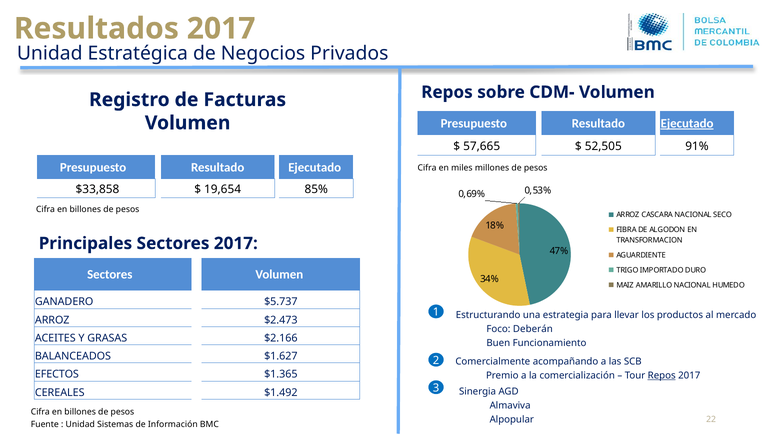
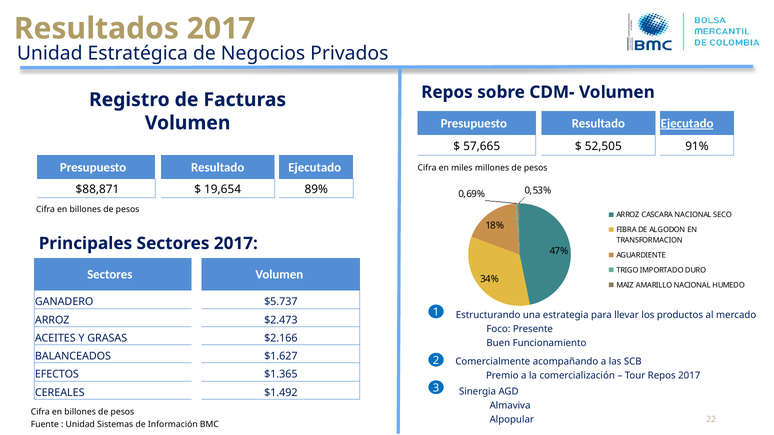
$33,858: $33,858 -> $88,871
85%: 85% -> 89%
Deberán: Deberán -> Presente
Repos at (662, 376) underline: present -> none
